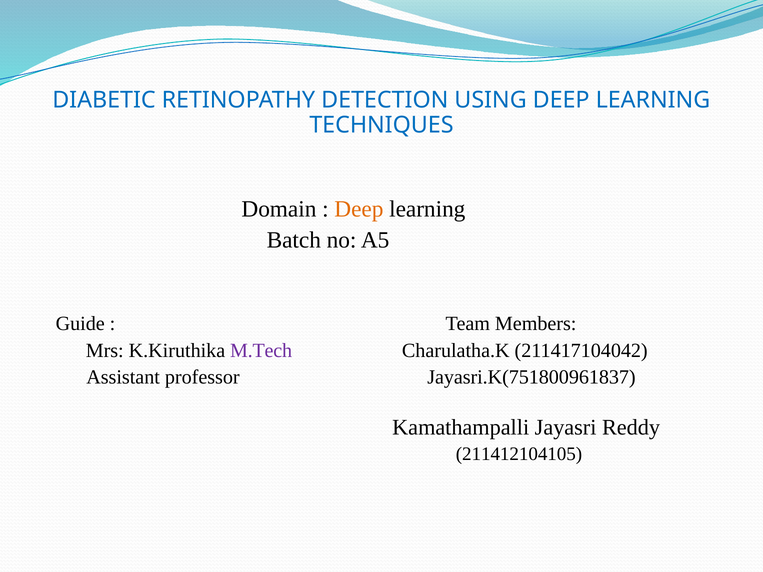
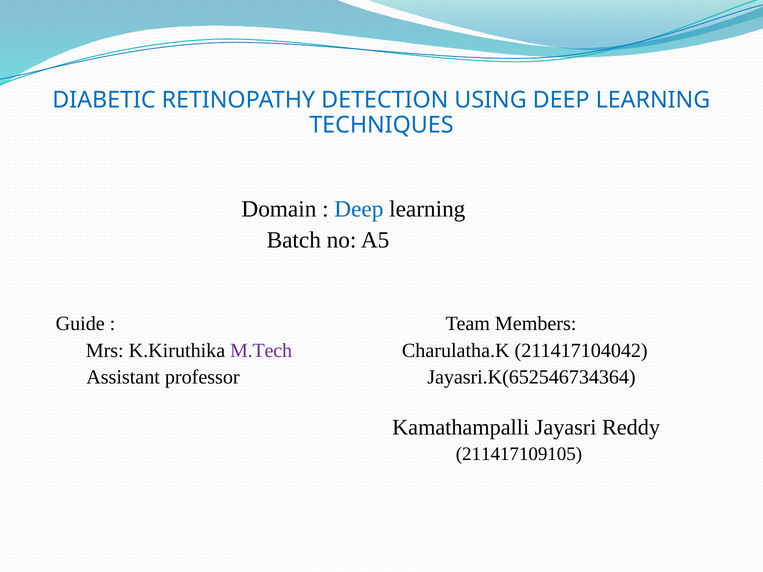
Deep at (359, 209) colour: orange -> blue
Jayasri.K(751800961837: Jayasri.K(751800961837 -> Jayasri.K(652546734364
211412104105: 211412104105 -> 211417109105
